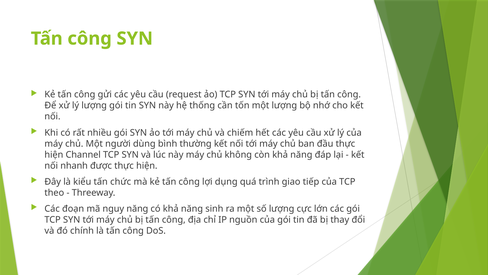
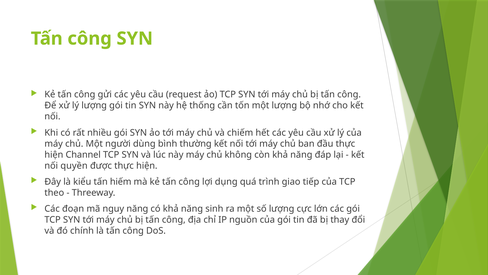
nhanh: nhanh -> quyền
chức: chức -> hiếm
